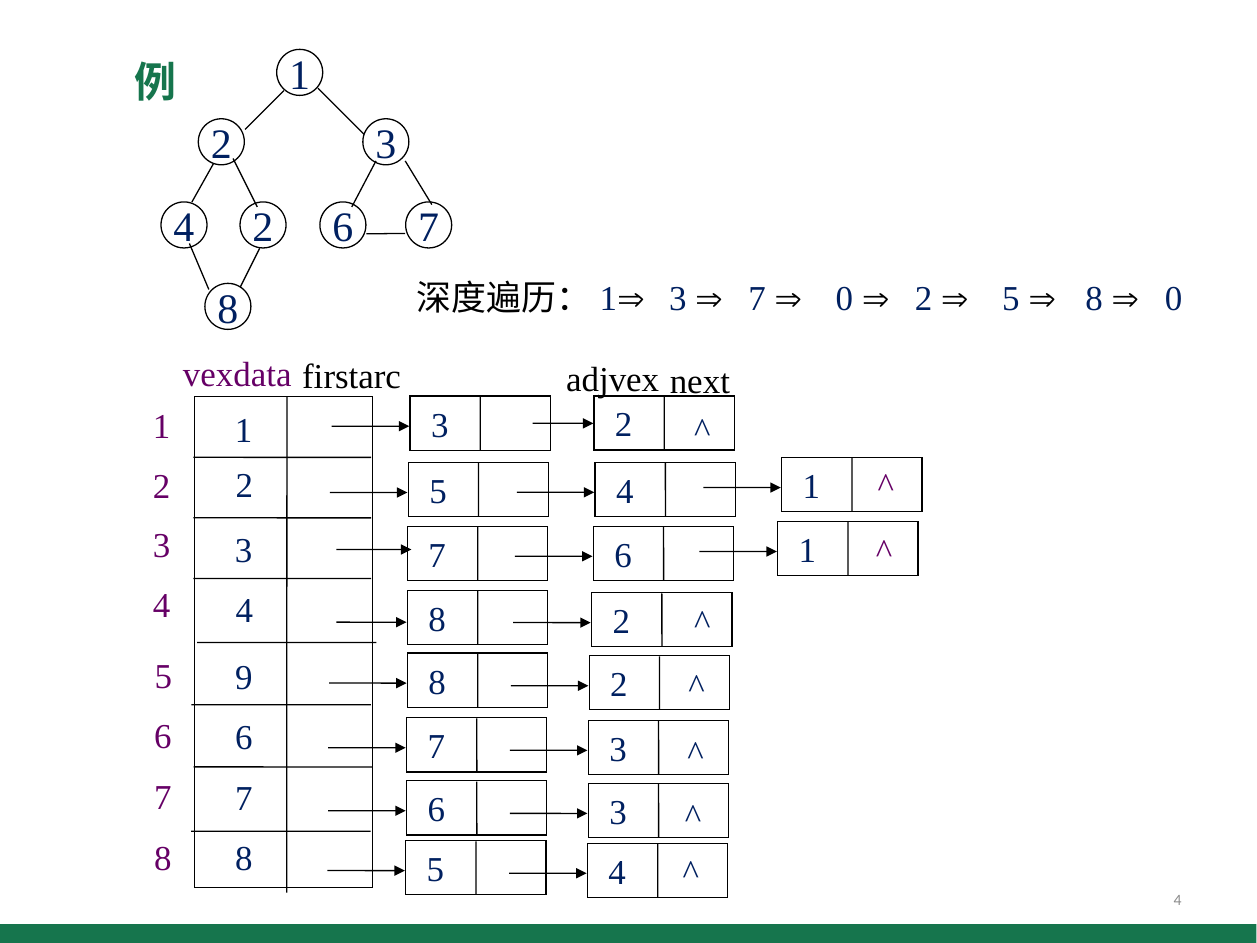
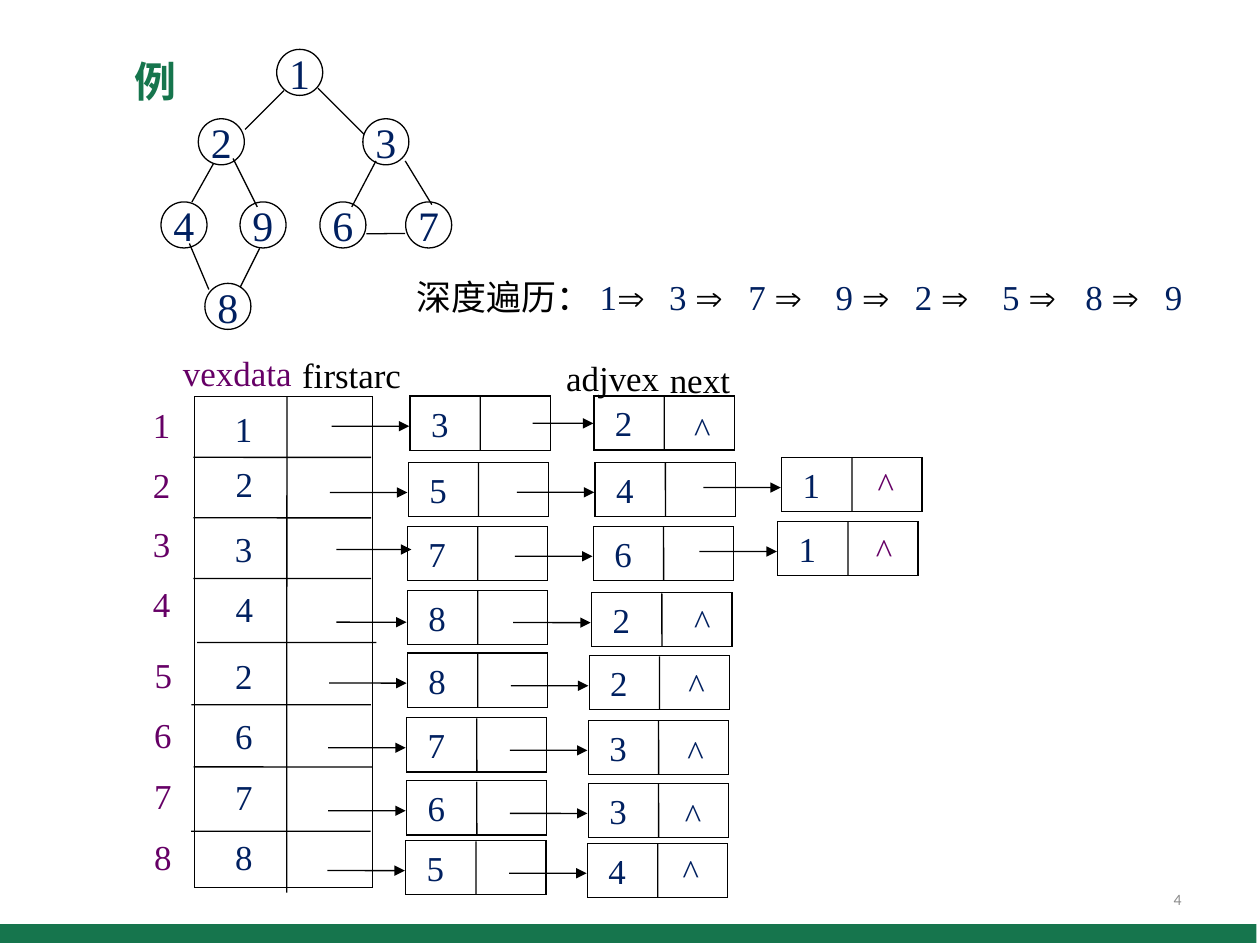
2 at (263, 228): 2 -> 9
0 at (844, 299): 0 -> 9
0 at (1174, 299): 0 -> 9
5 9: 9 -> 2
